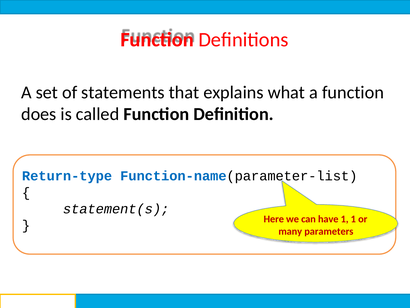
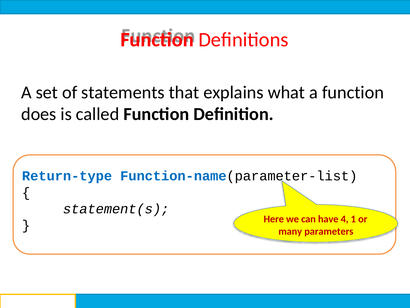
have 1: 1 -> 4
